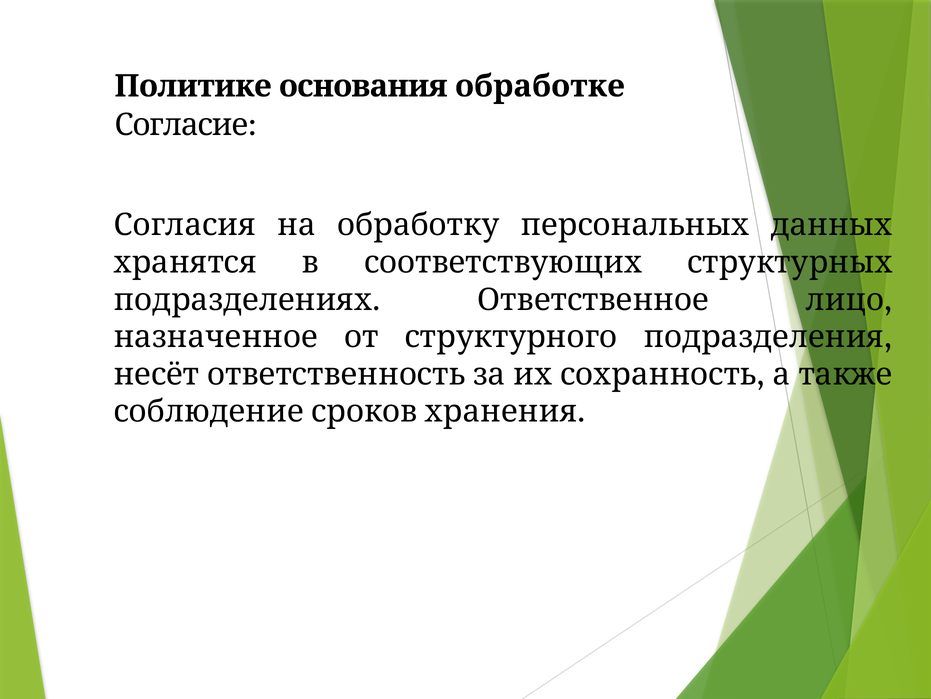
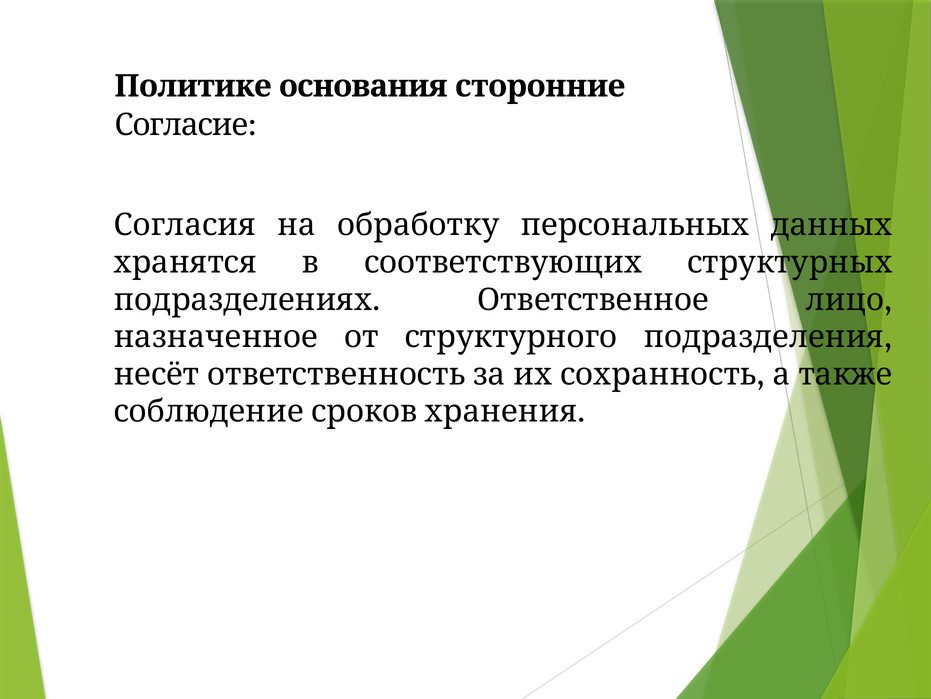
обработке: обработке -> сторонние
